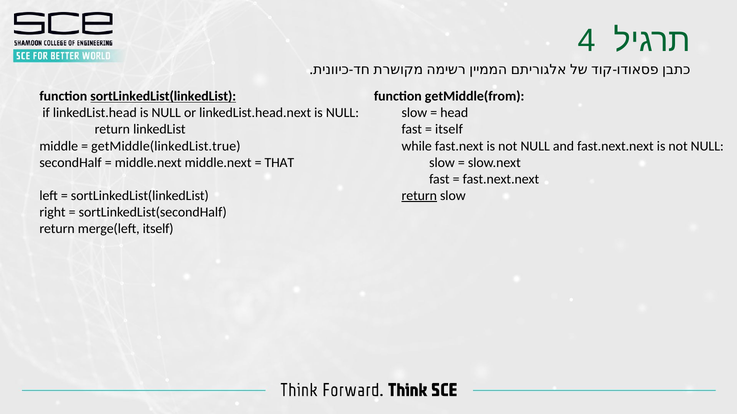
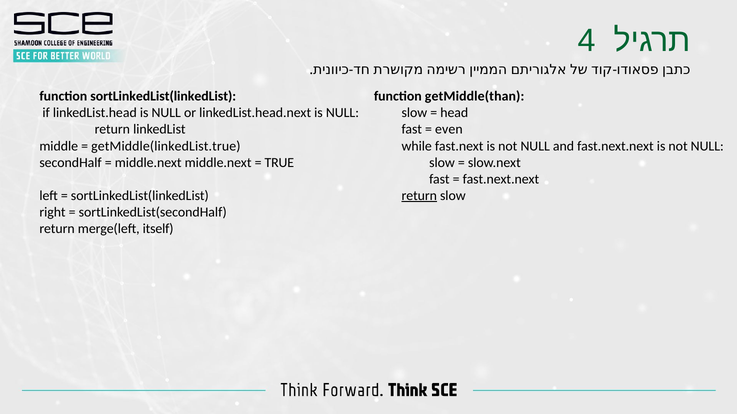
sortLinkedList(linkedList at (163, 96) underline: present -> none
getMiddle(from: getMiddle(from -> getMiddle(than
itself at (449, 130): itself -> even
THAT: THAT -> TRUE
